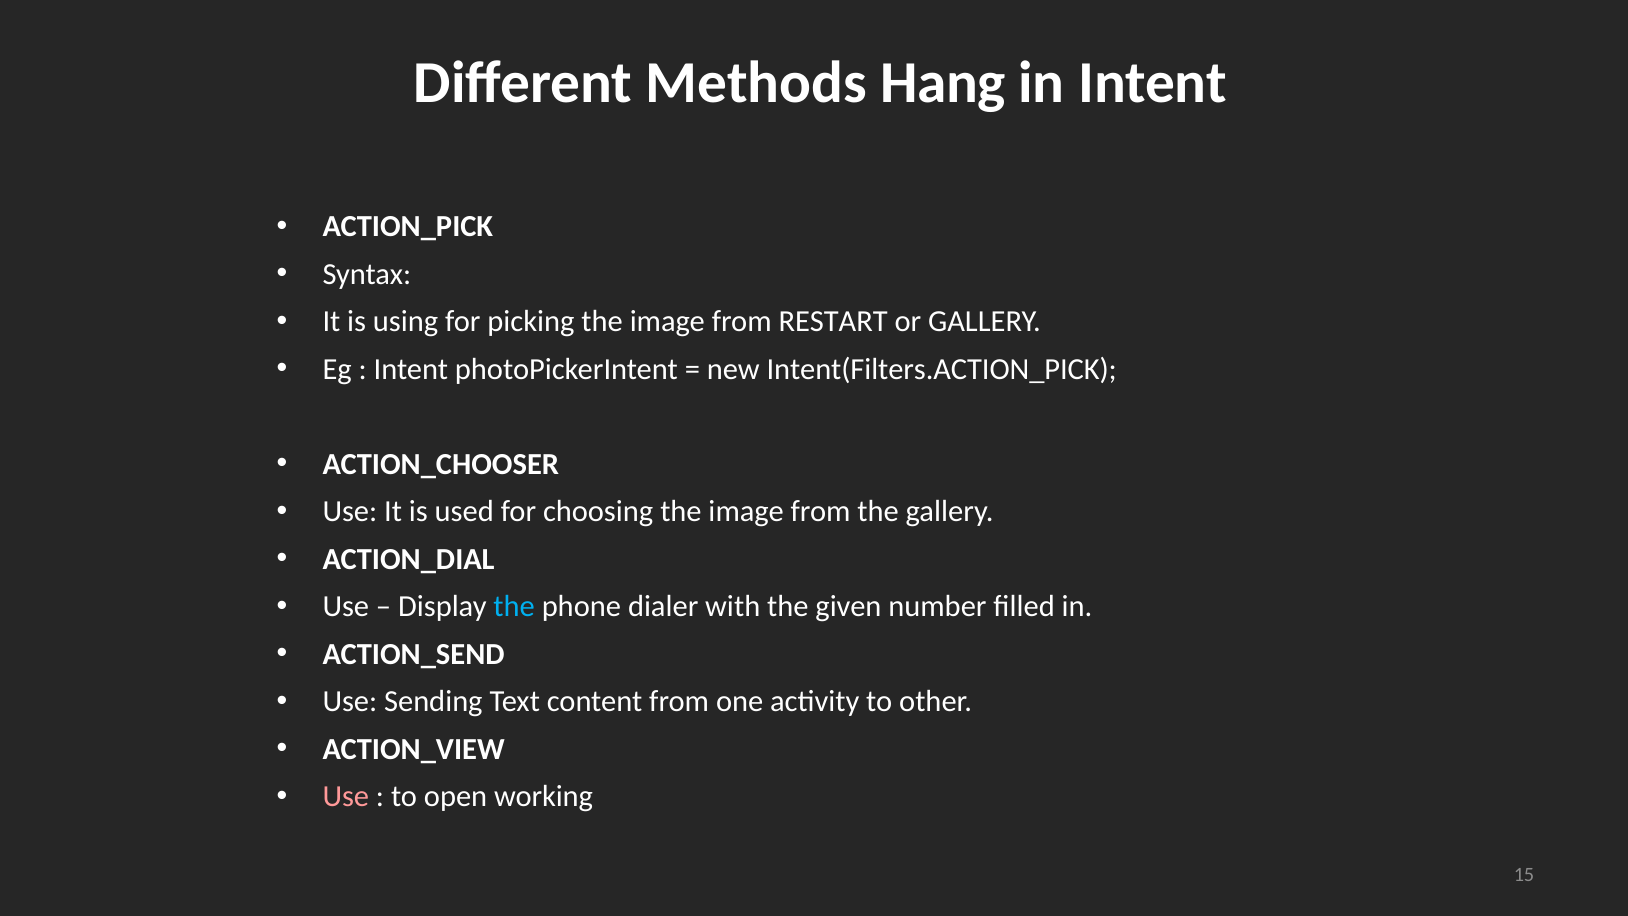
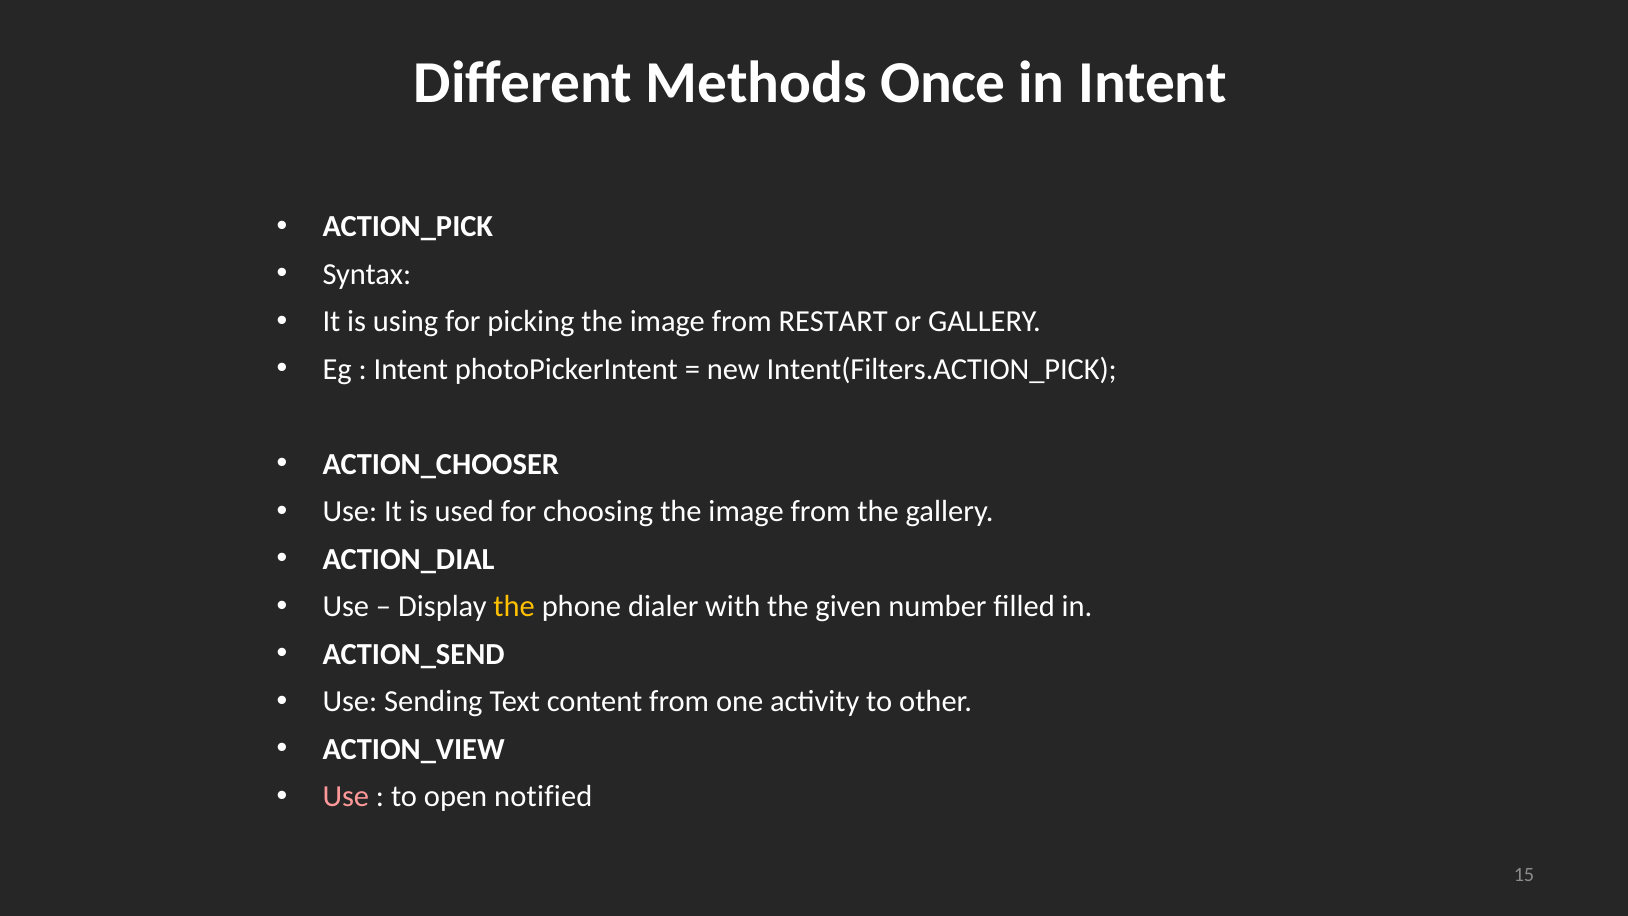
Hang: Hang -> Once
the at (514, 607) colour: light blue -> yellow
working: working -> notified
